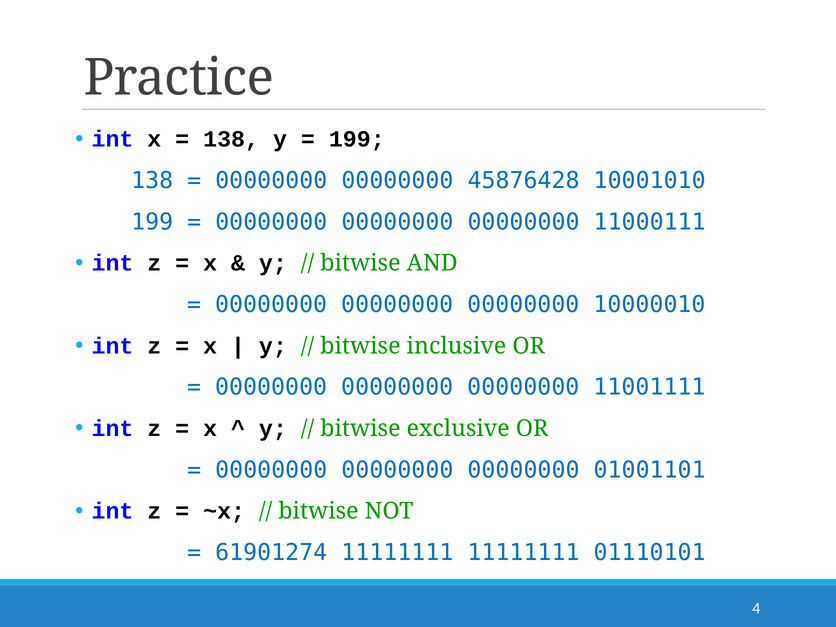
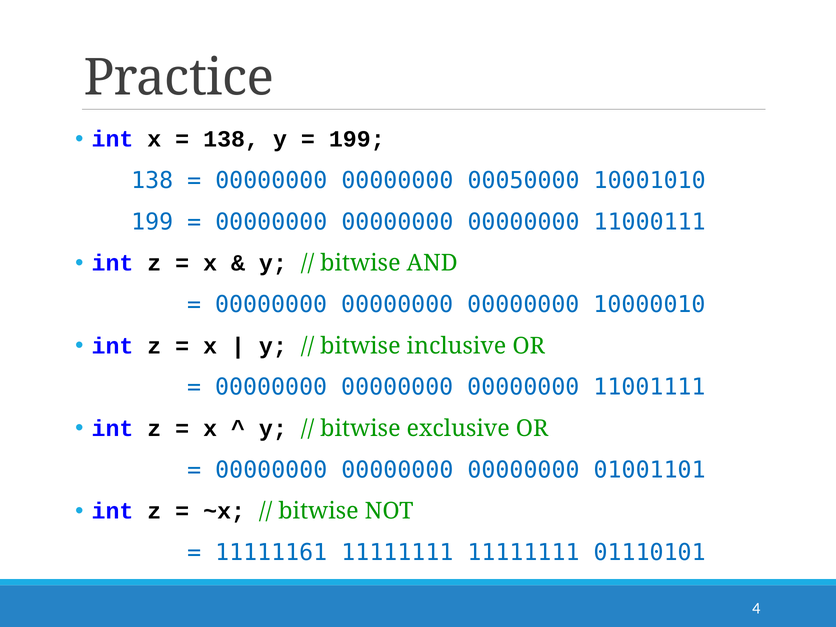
45876428: 45876428 -> 00050000
61901274: 61901274 -> 11111161
